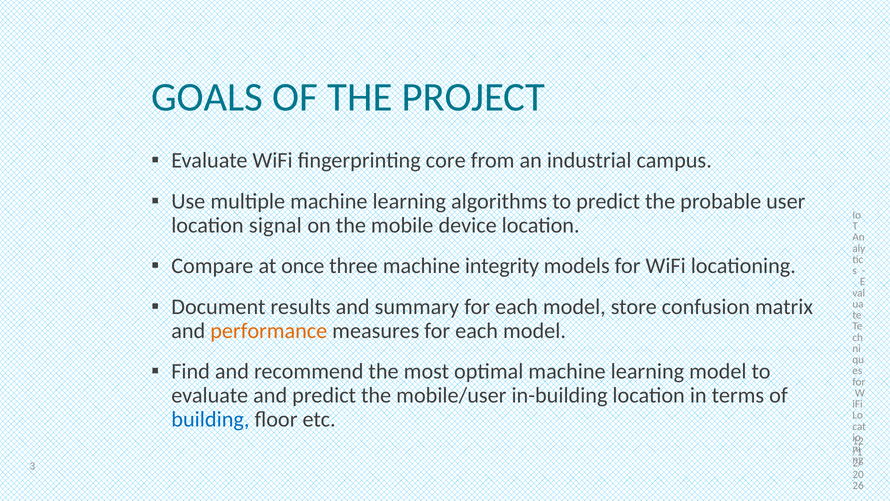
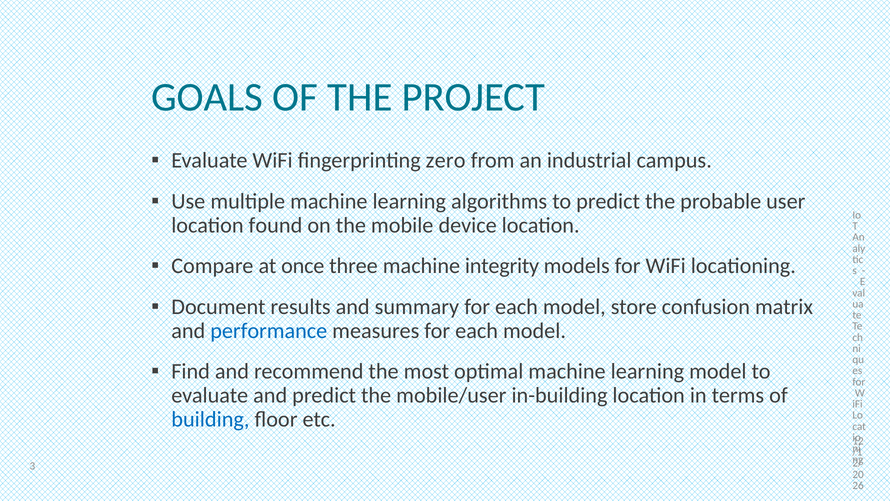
core: core -> zero
signal: signal -> found
performance colour: orange -> blue
